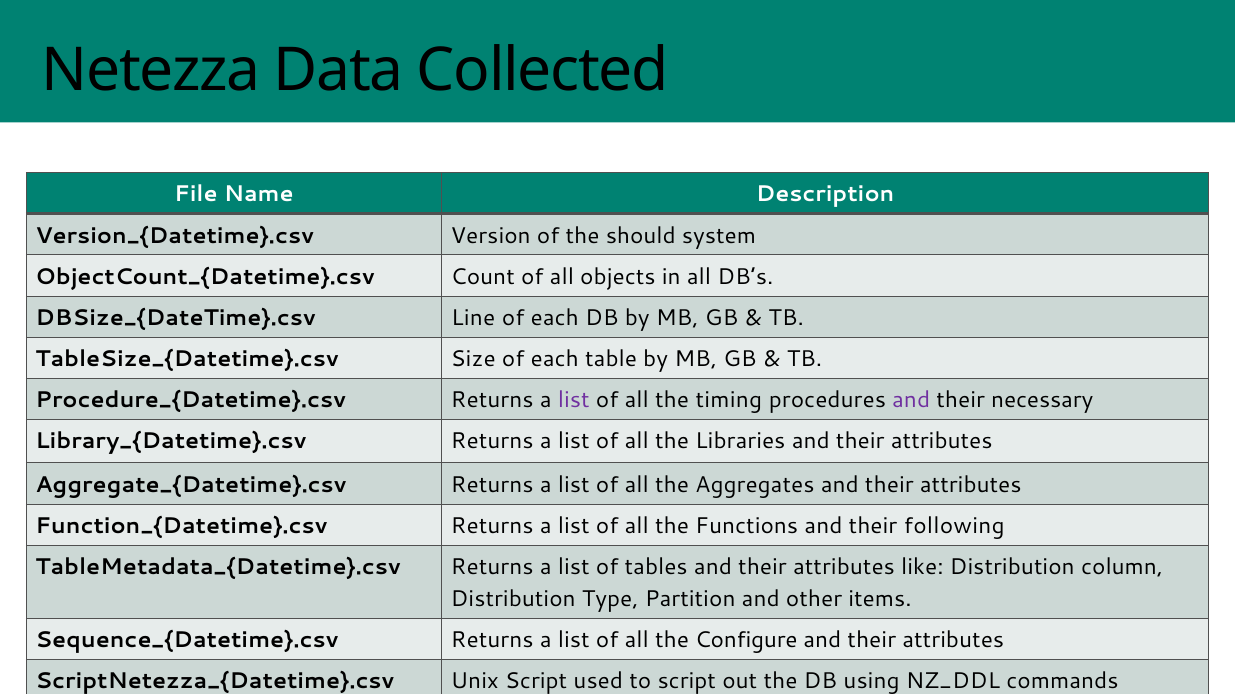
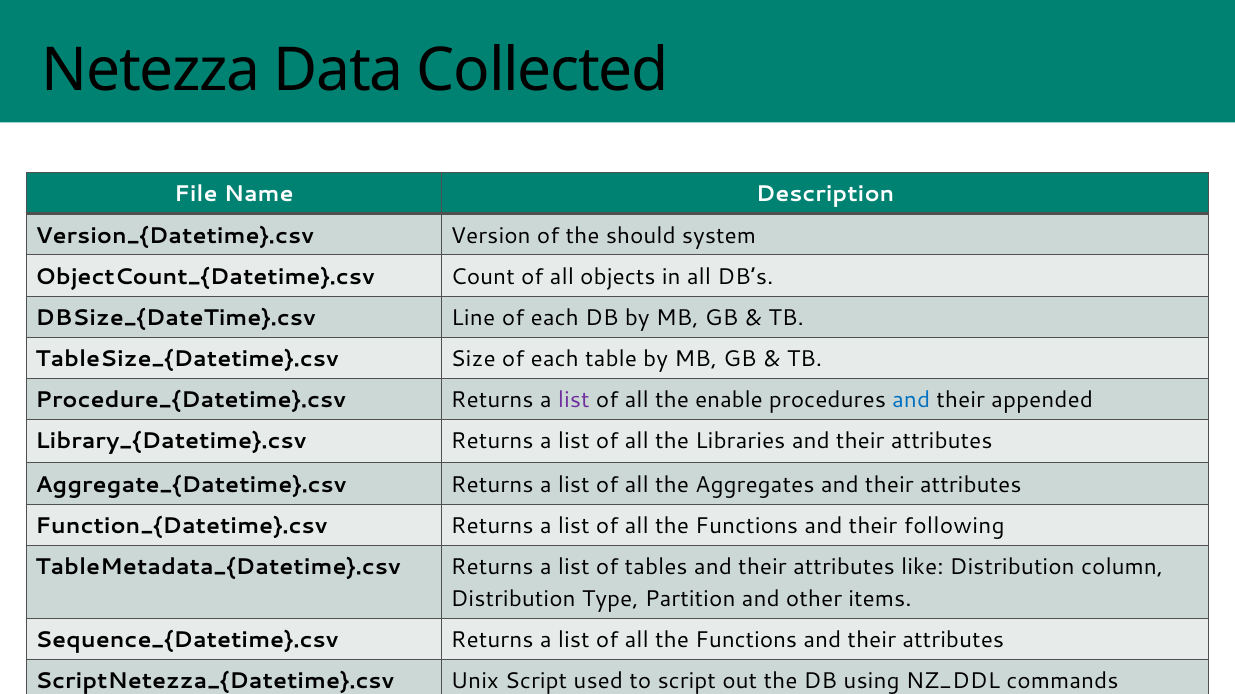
timing: timing -> enable
and at (911, 401) colour: purple -> blue
necessary: necessary -> appended
Configure at (746, 641): Configure -> Functions
